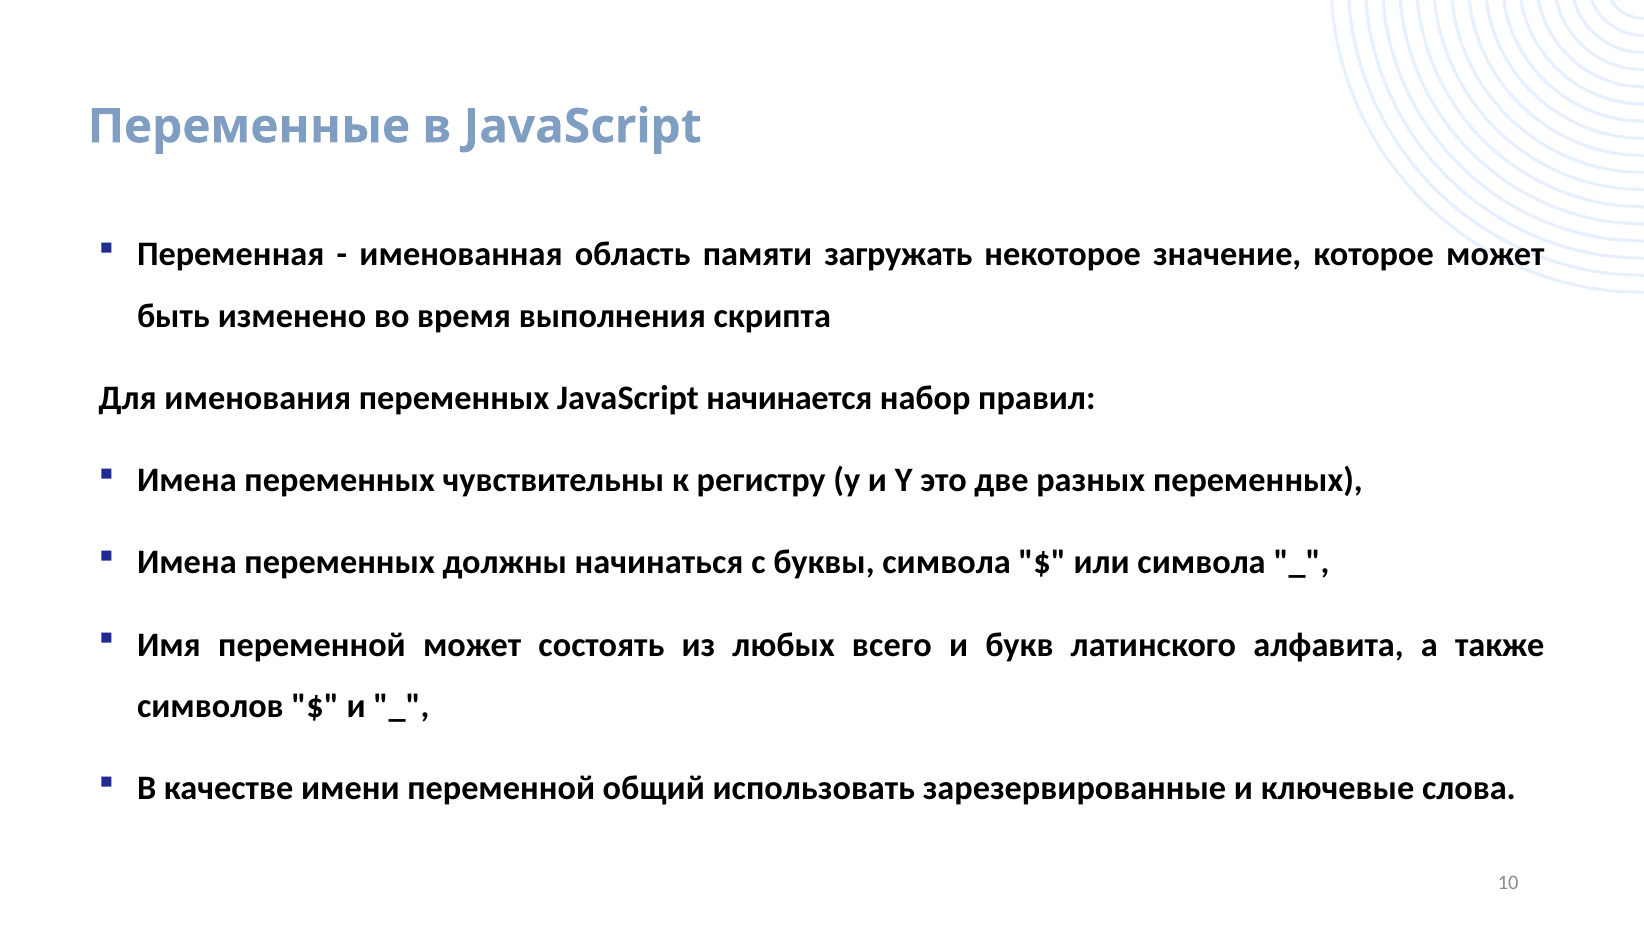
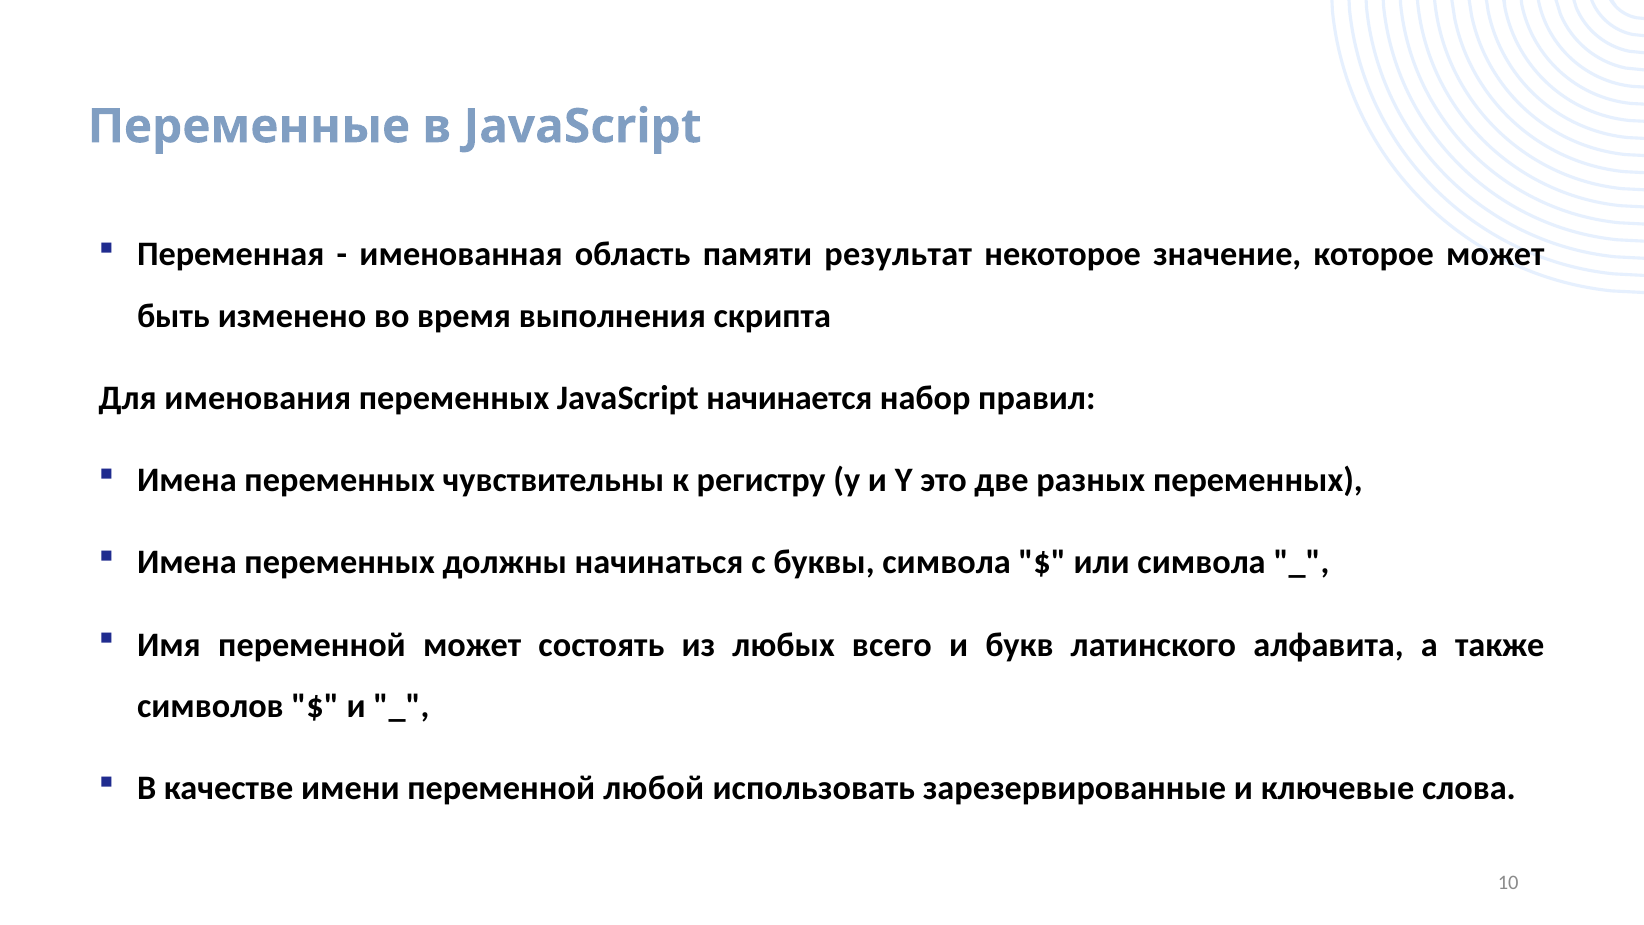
загружать: загружать -> результат
общий: общий -> любой
